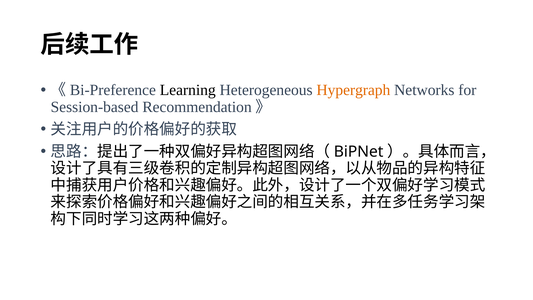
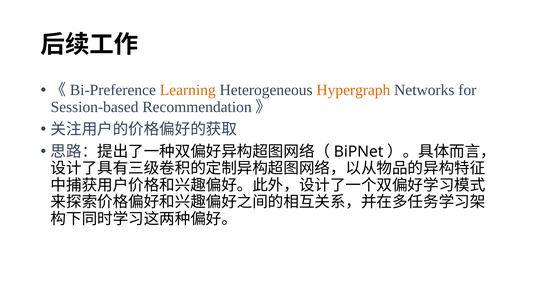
Learning colour: black -> orange
